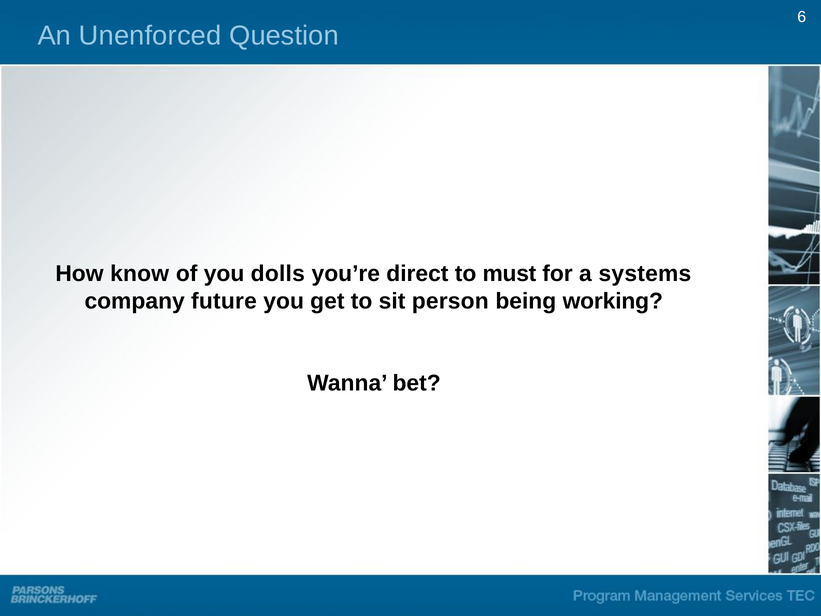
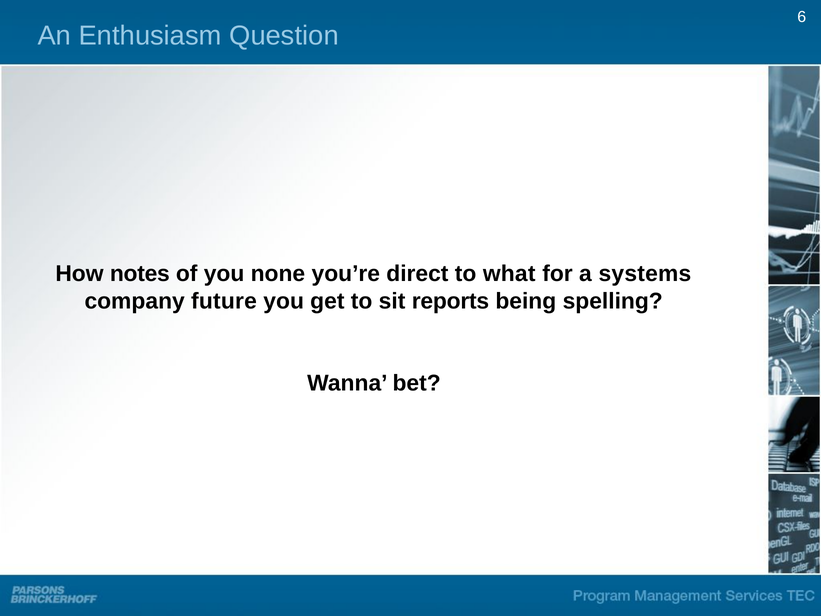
Unenforced: Unenforced -> Enthusiasm
know: know -> notes
dolls: dolls -> none
must: must -> what
person: person -> reports
working: working -> spelling
